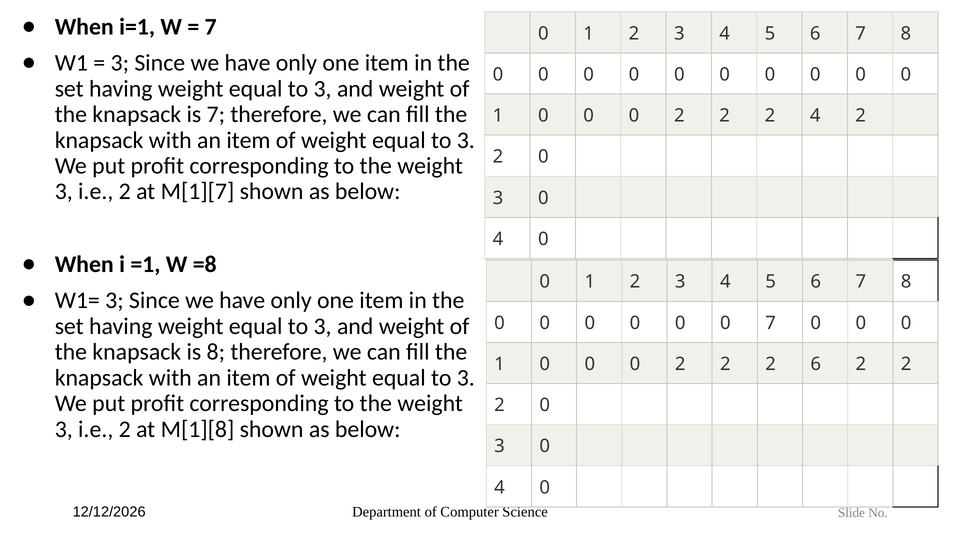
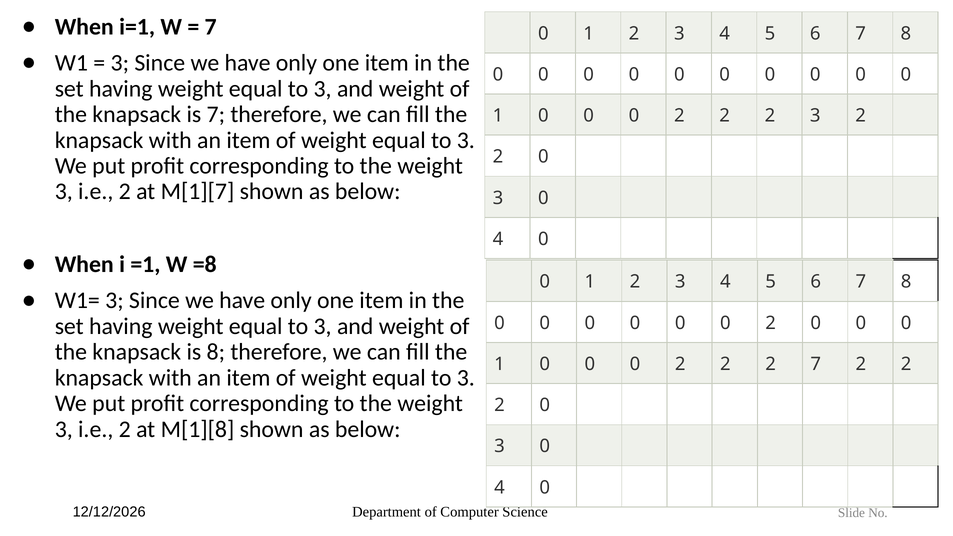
2 2 4: 4 -> 3
7 at (771, 323): 7 -> 2
2 6: 6 -> 7
